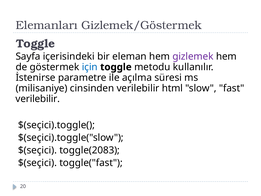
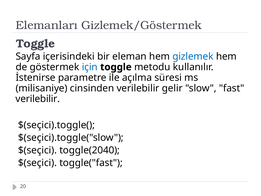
gizlemek colour: purple -> blue
html: html -> gelir
toggle(2083: toggle(2083 -> toggle(2040
